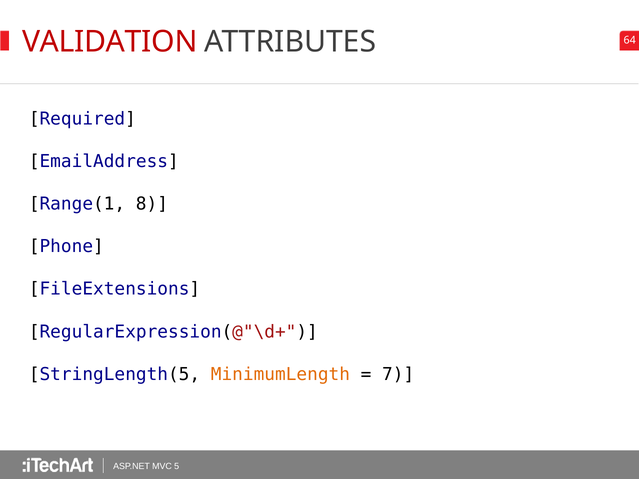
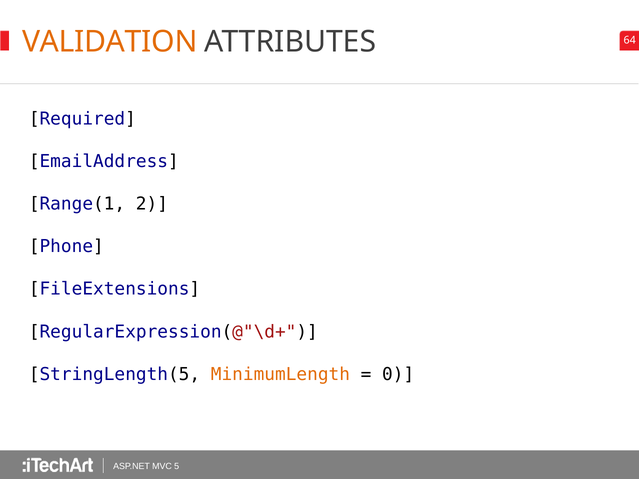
VALIDATION colour: red -> orange
8: 8 -> 2
7: 7 -> 0
